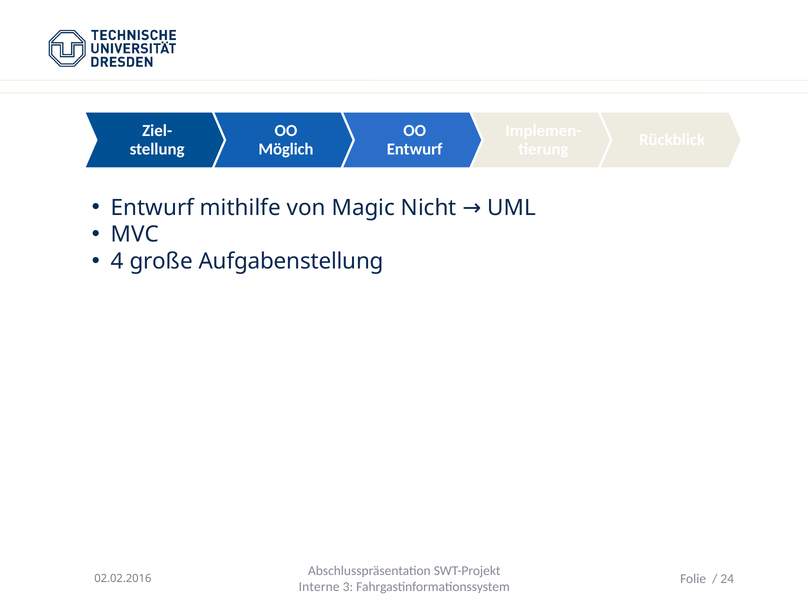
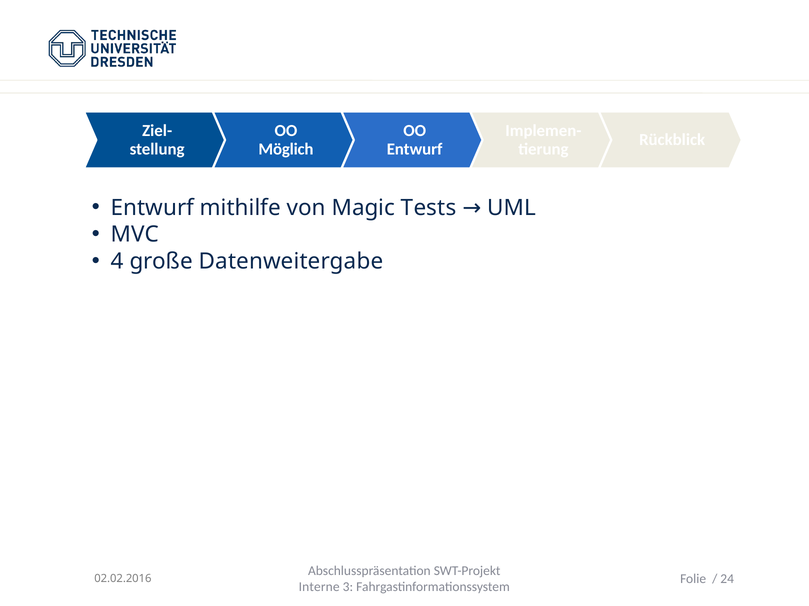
Nicht: Nicht -> Tests
Aufgabenstellung: Aufgabenstellung -> Datenweitergabe
